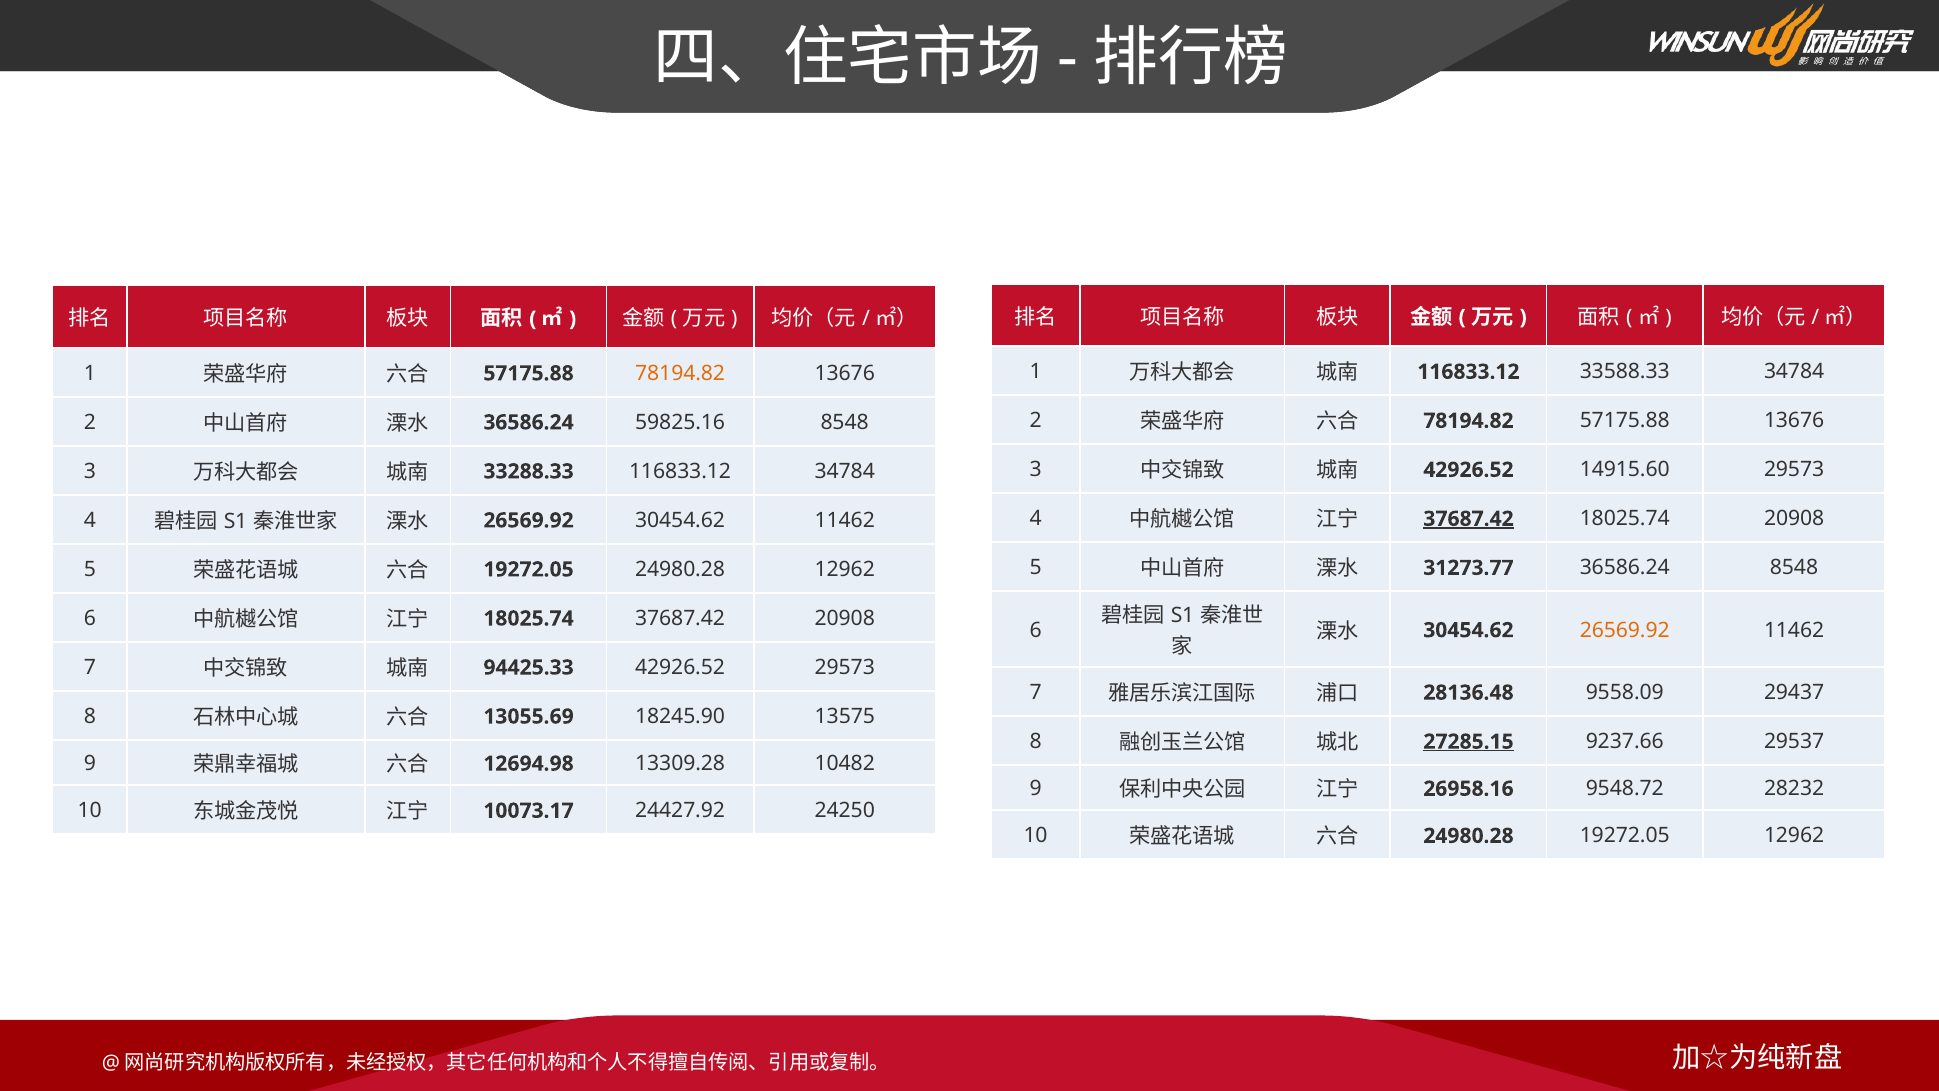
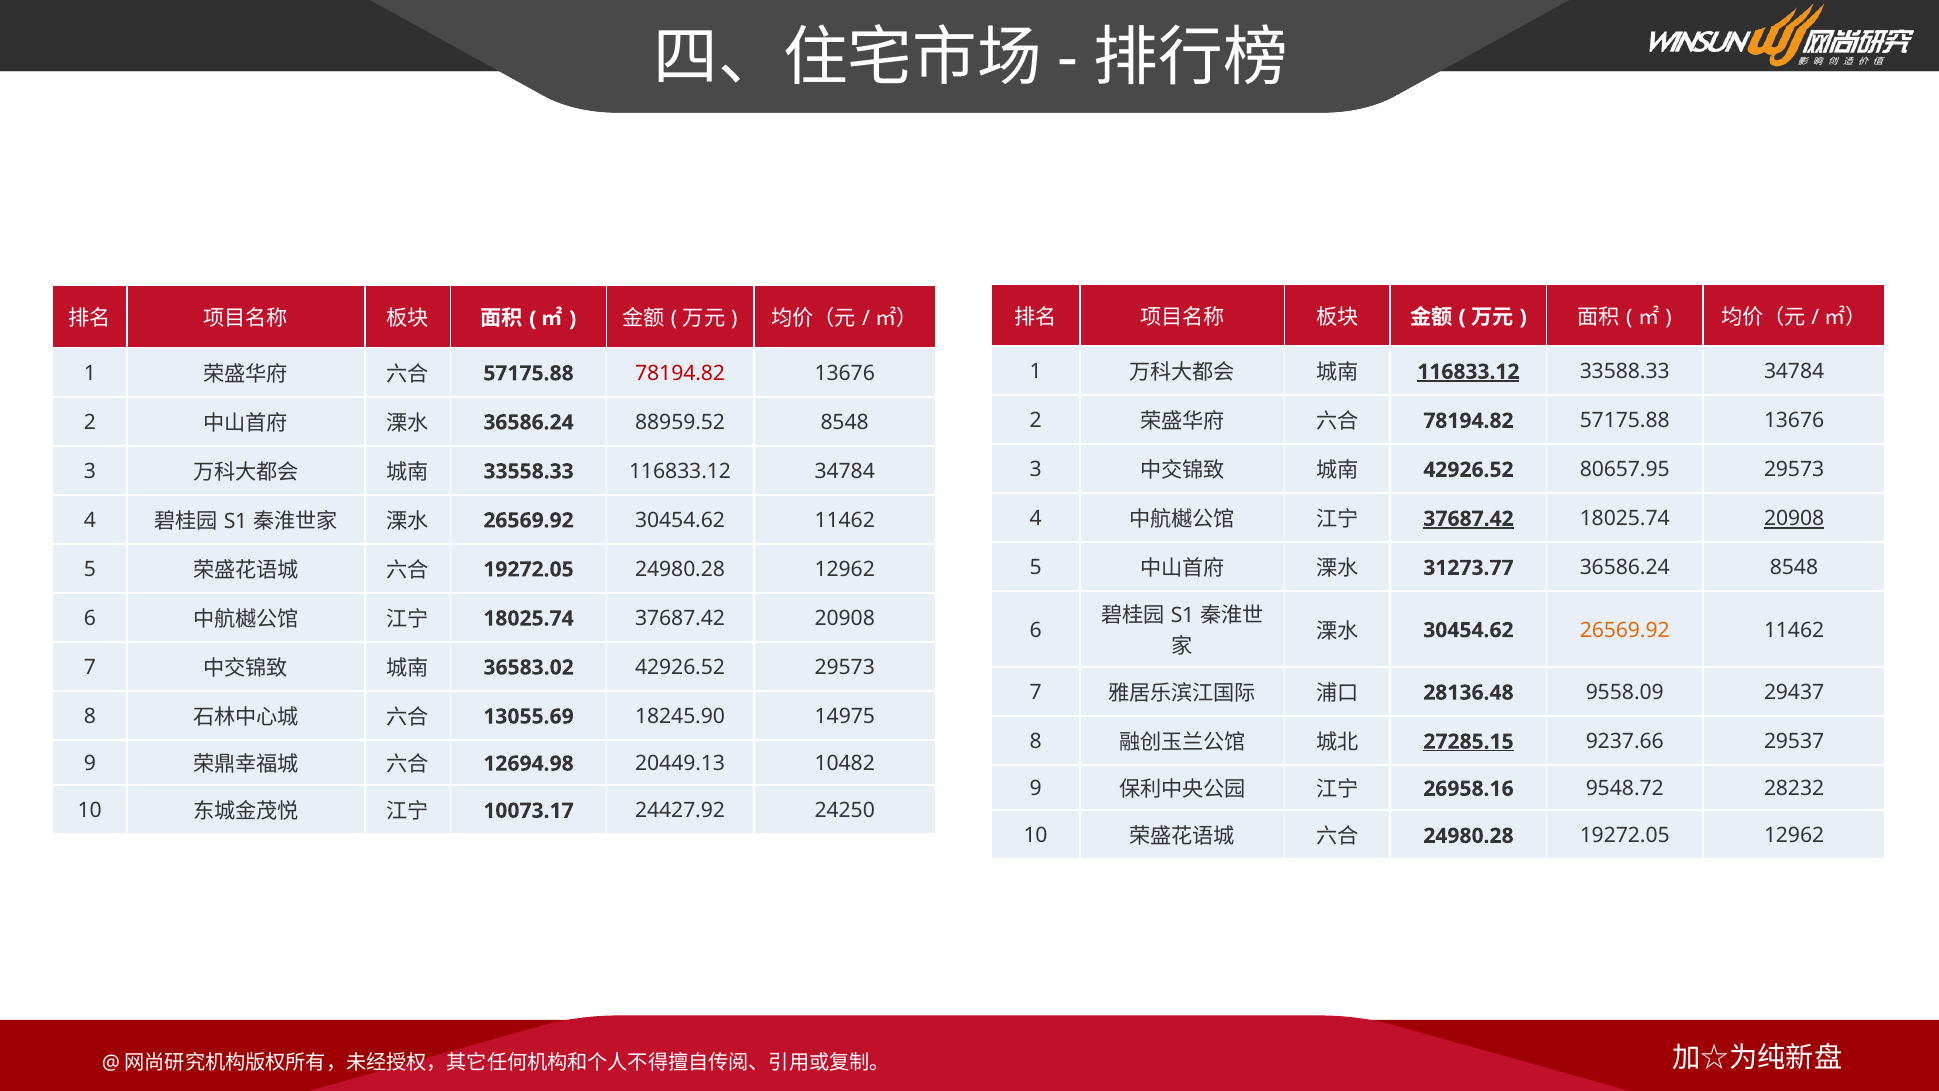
116833.12 at (1468, 372) underline: none -> present
78194.82 at (680, 373) colour: orange -> red
59825.16: 59825.16 -> 88959.52
14915.60: 14915.60 -> 80657.95
33288.33: 33288.33 -> 33558.33
20908 at (1794, 519) underline: none -> present
94425.33: 94425.33 -> 36583.02
13575: 13575 -> 14975
13309.28: 13309.28 -> 20449.13
